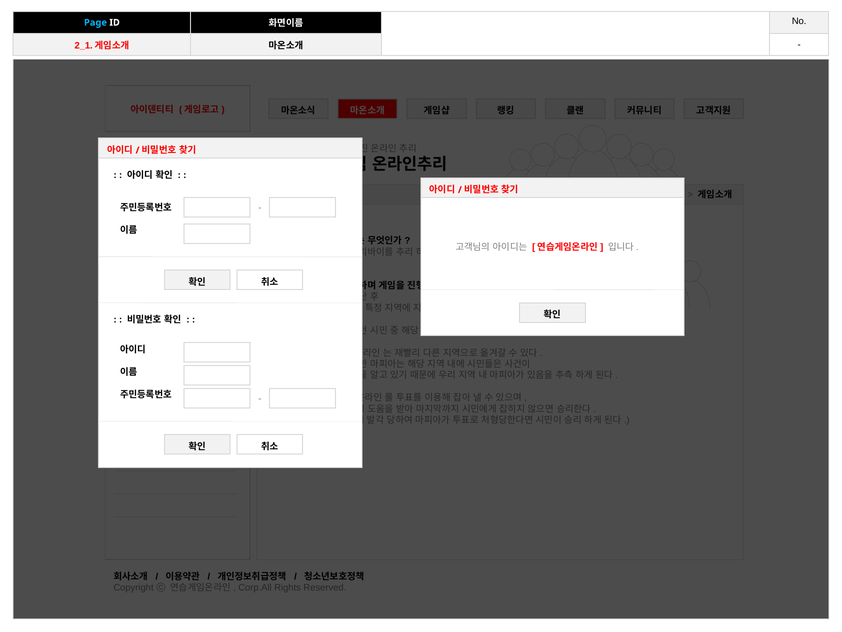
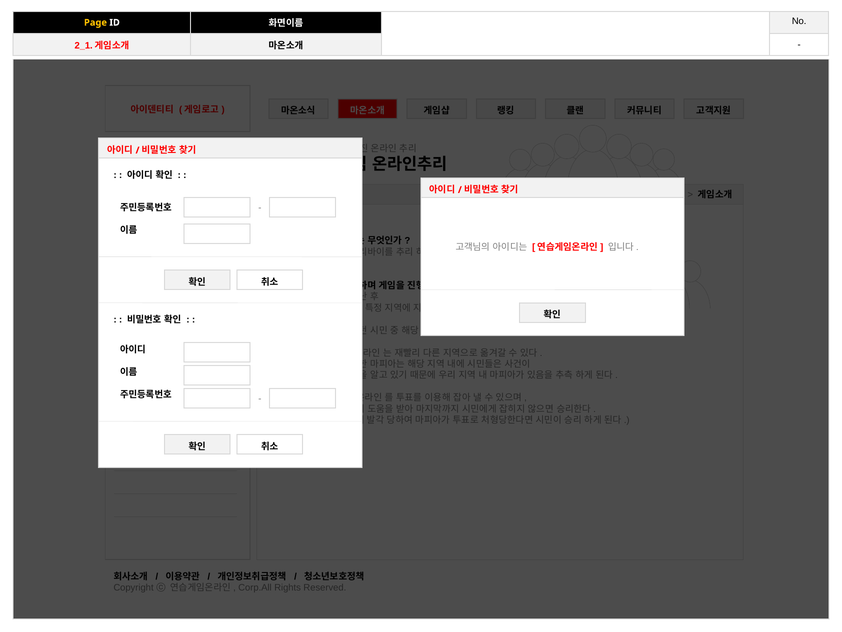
Page colour: light blue -> yellow
